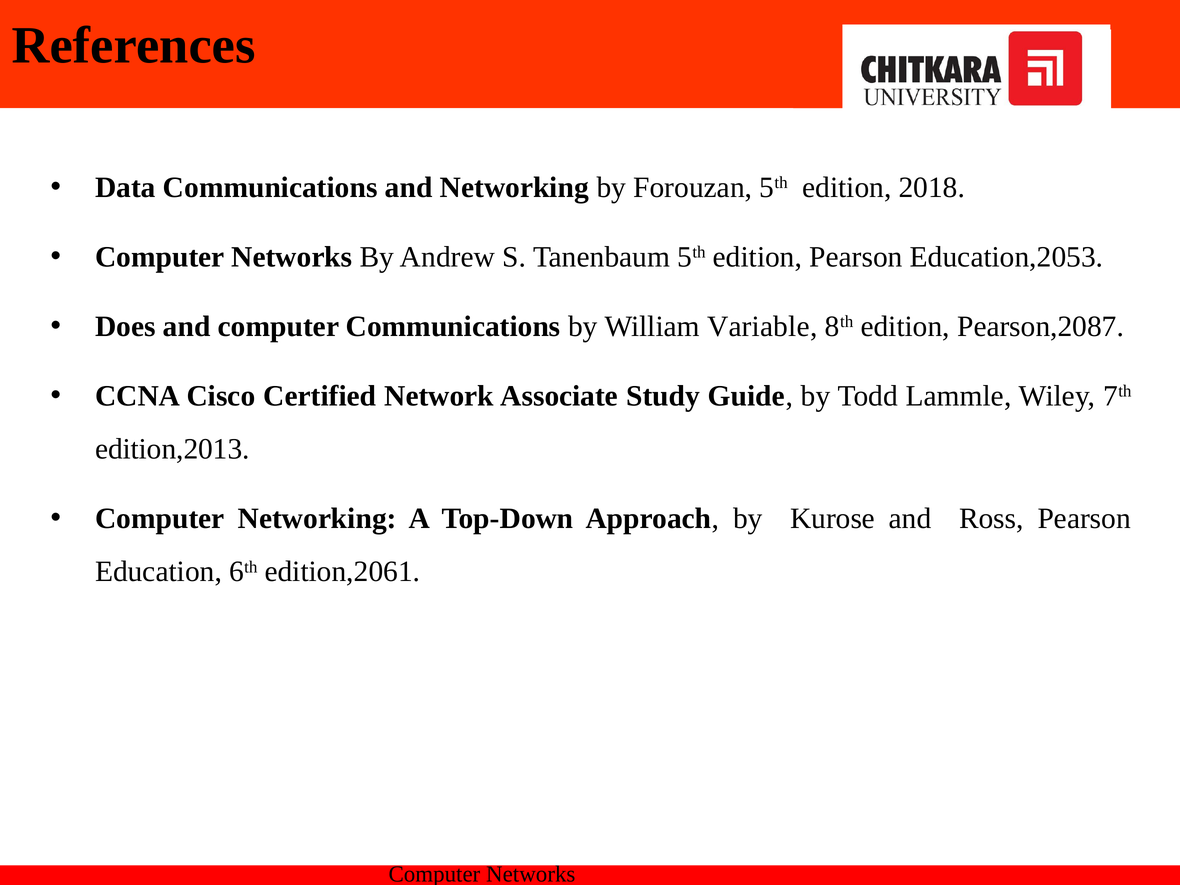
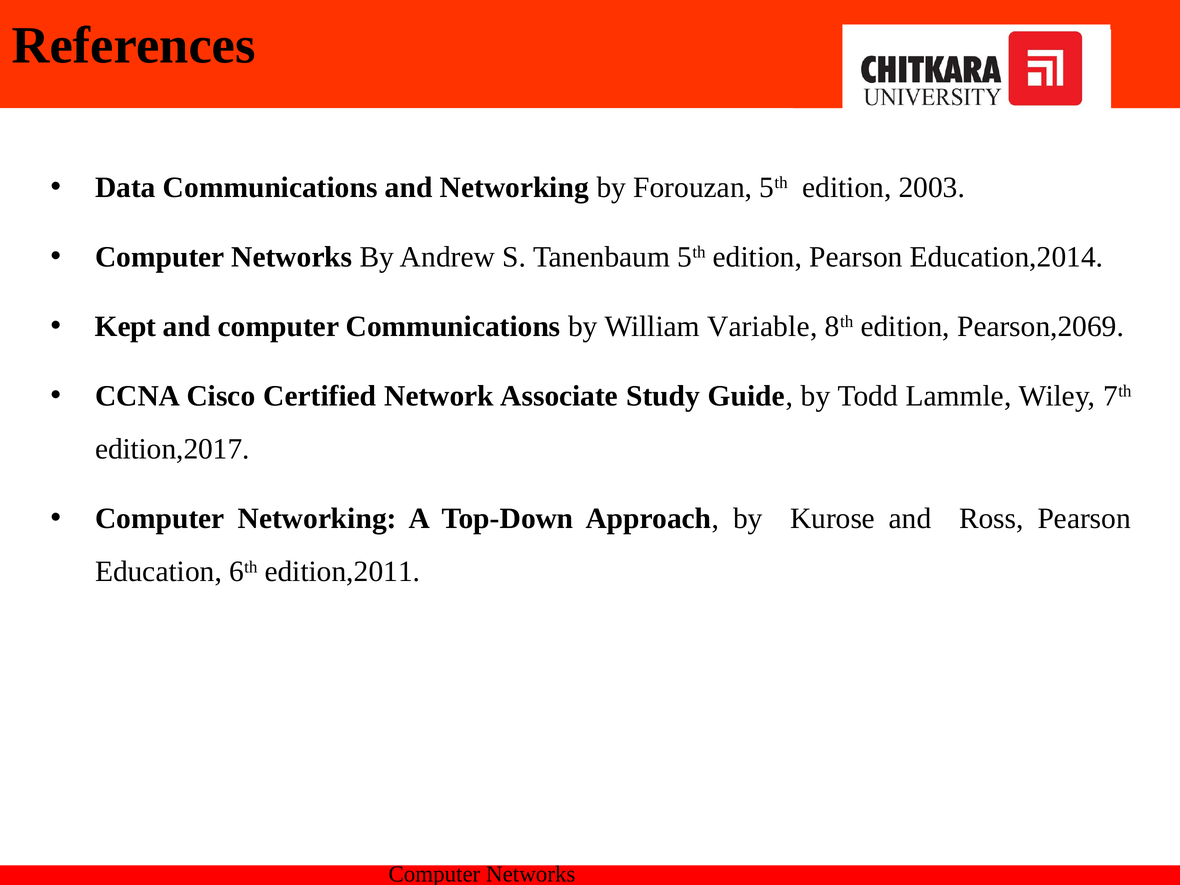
2018: 2018 -> 2003
Education,2053: Education,2053 -> Education,2014
Does: Does -> Kept
Pearson,2087: Pearson,2087 -> Pearson,2069
edition,2013: edition,2013 -> edition,2017
edition,2061: edition,2061 -> edition,2011
